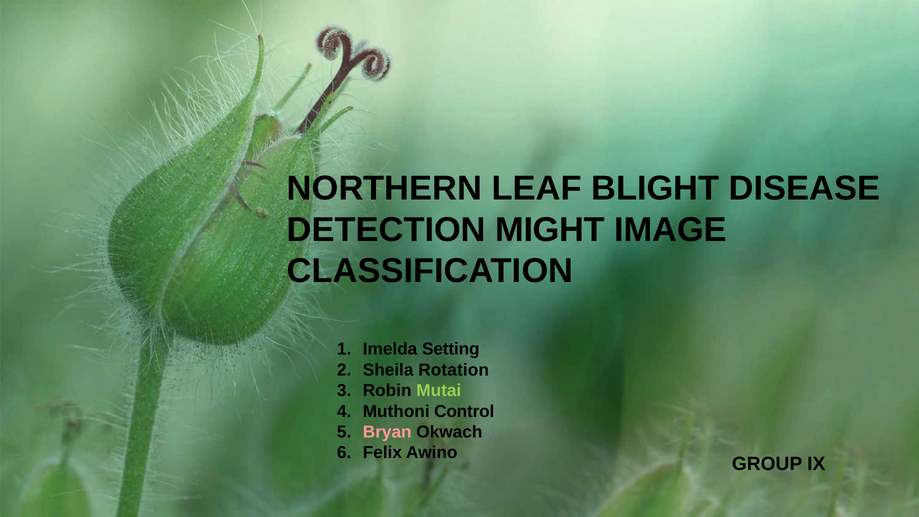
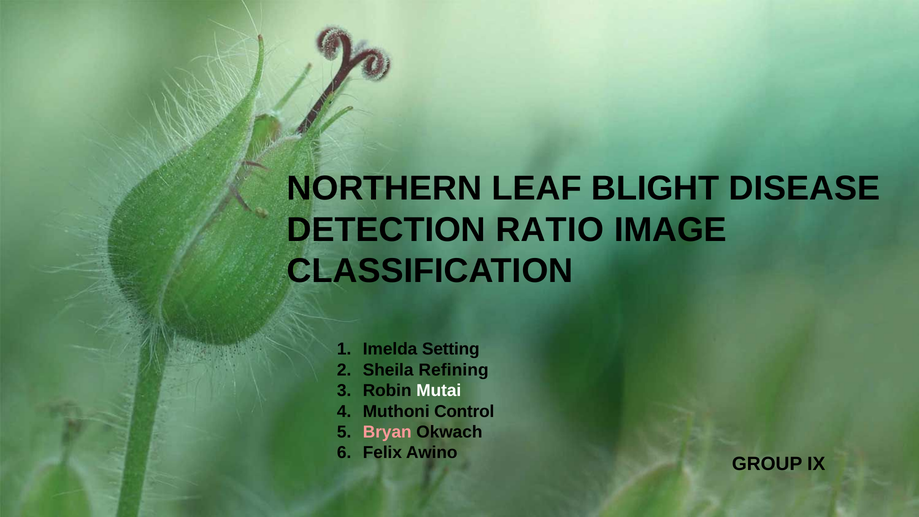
MIGHT: MIGHT -> RATIO
Rotation: Rotation -> Refining
Mutai colour: light green -> white
